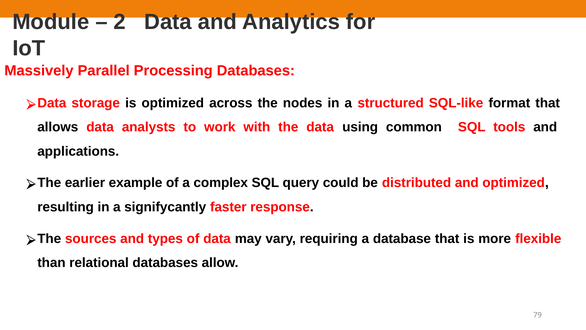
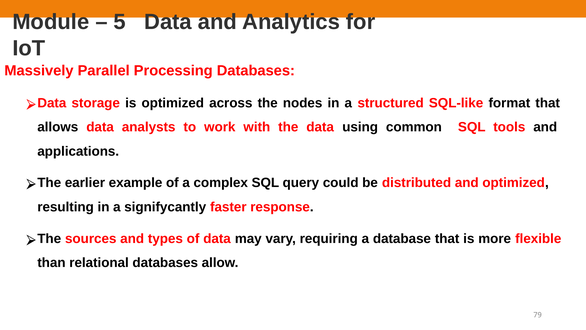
2: 2 -> 5
